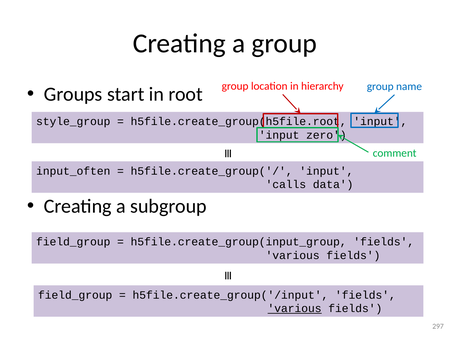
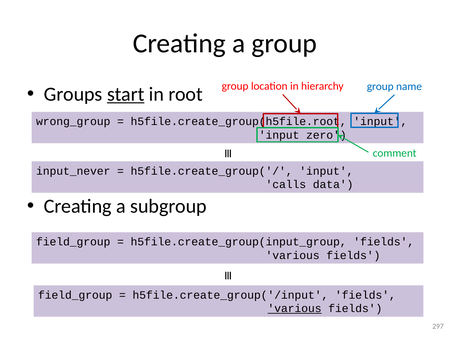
start underline: none -> present
style_group: style_group -> wrong_group
input_often: input_often -> input_never
